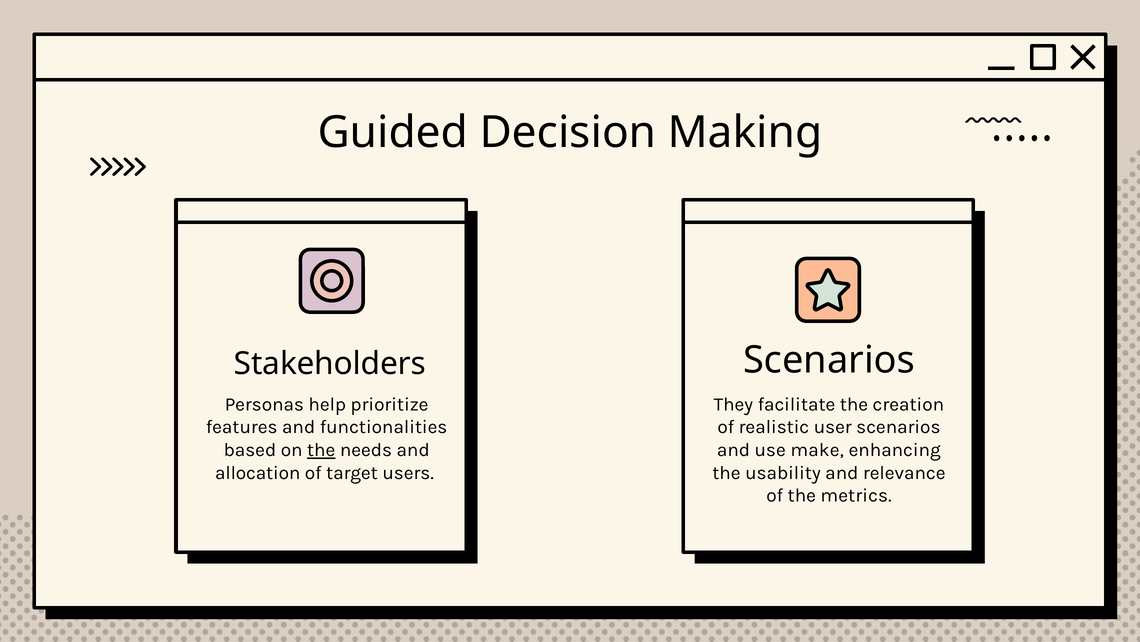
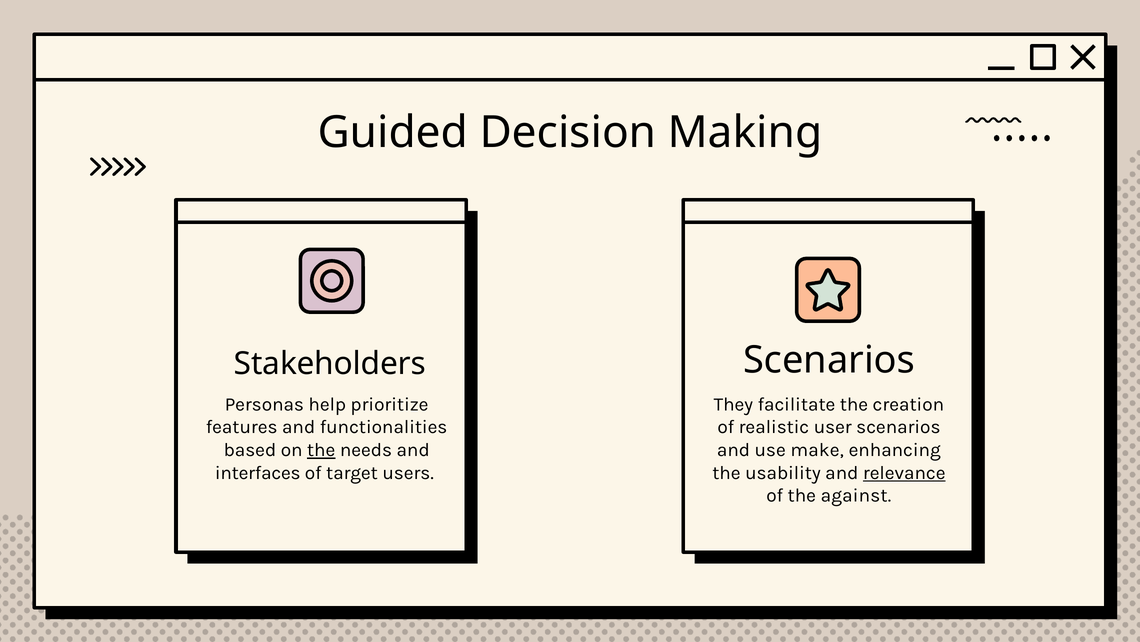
allocation: allocation -> interfaces
relevance underline: none -> present
metrics: metrics -> against
